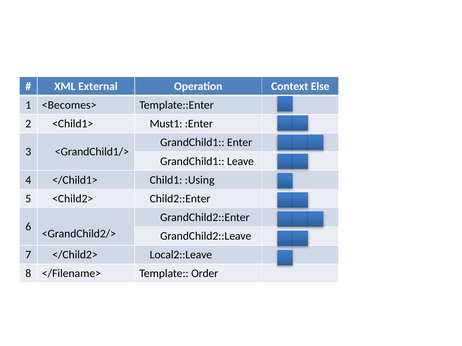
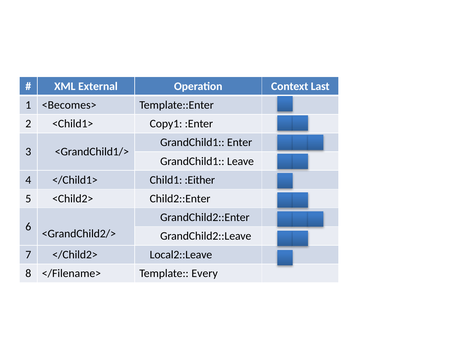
Else: Else -> Last
Must1: Must1 -> Copy1
:Using: :Using -> :Either
Order: Order -> Every
